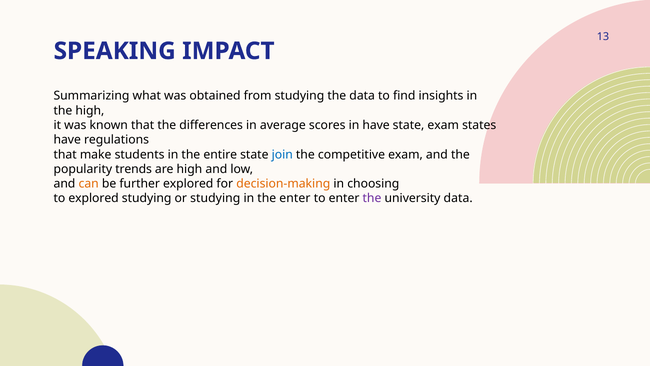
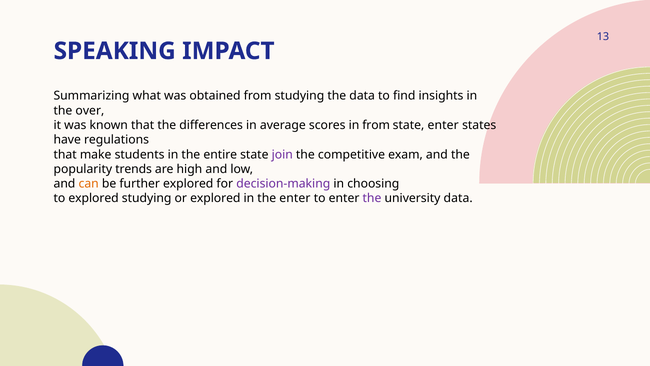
the high: high -> over
in have: have -> from
state exam: exam -> enter
join colour: blue -> purple
decision-making colour: orange -> purple
or studying: studying -> explored
